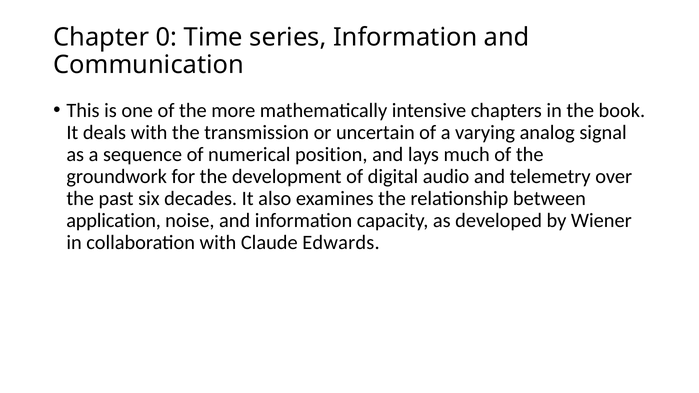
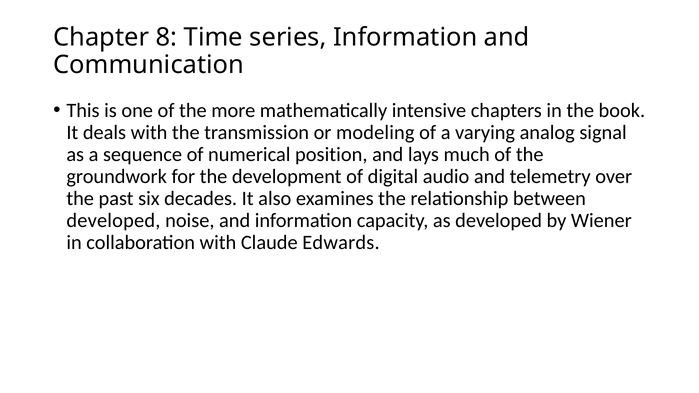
0: 0 -> 8
uncertain: uncertain -> modeling
application at (114, 221): application -> developed
